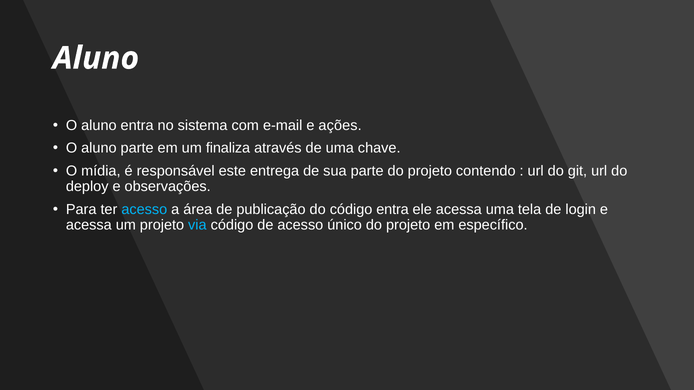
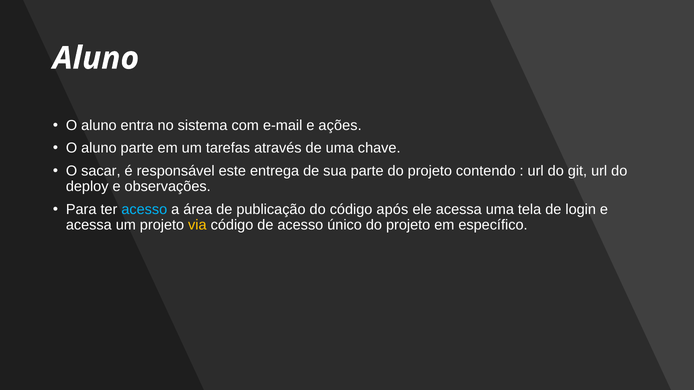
finaliza: finaliza -> tarefas
mídia: mídia -> sacar
código entra: entra -> após
via colour: light blue -> yellow
